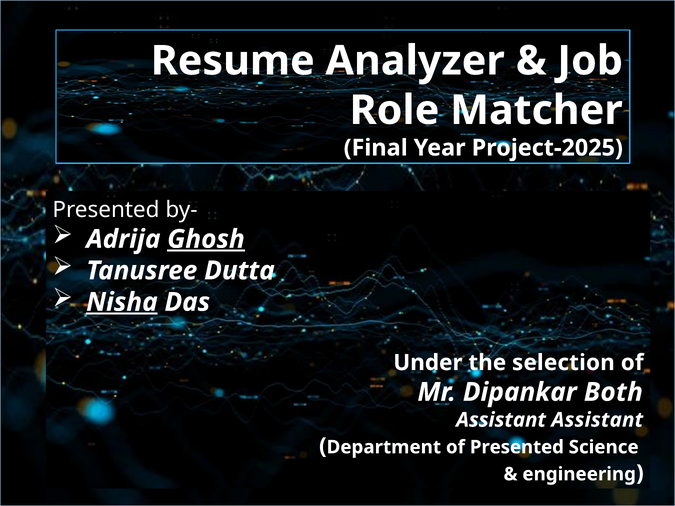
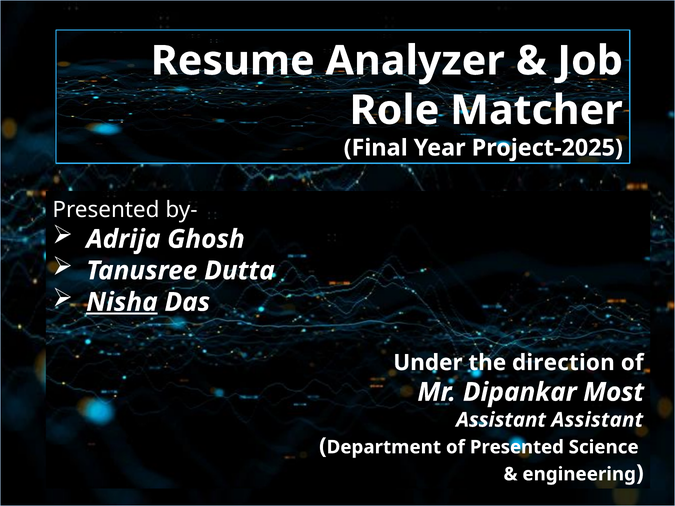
Ghosh underline: present -> none
selection: selection -> direction
Both: Both -> Most
